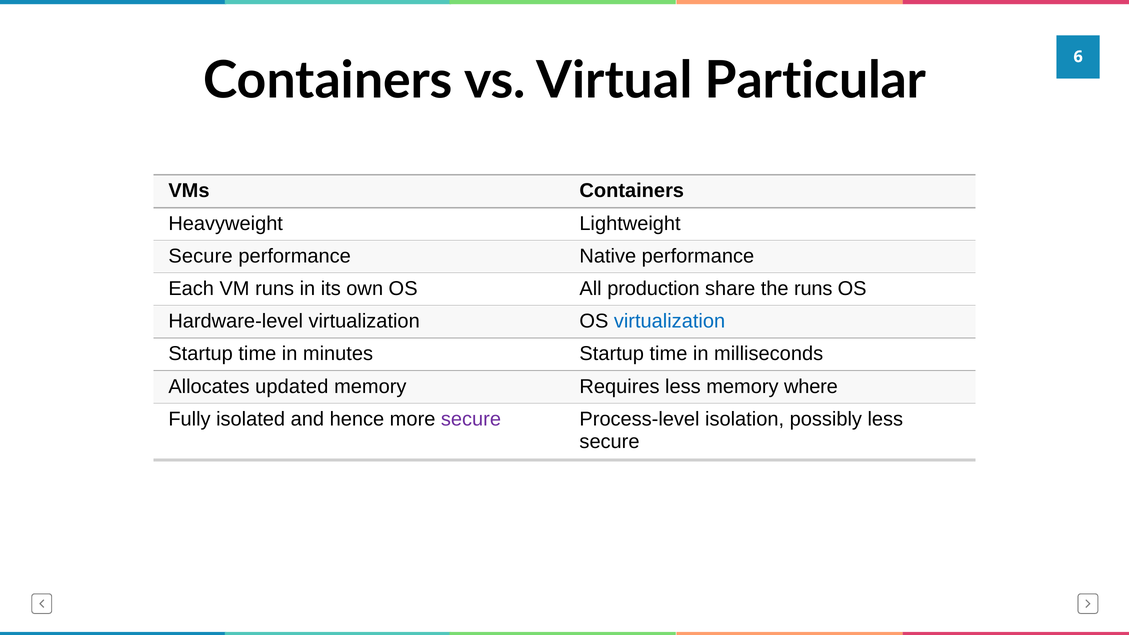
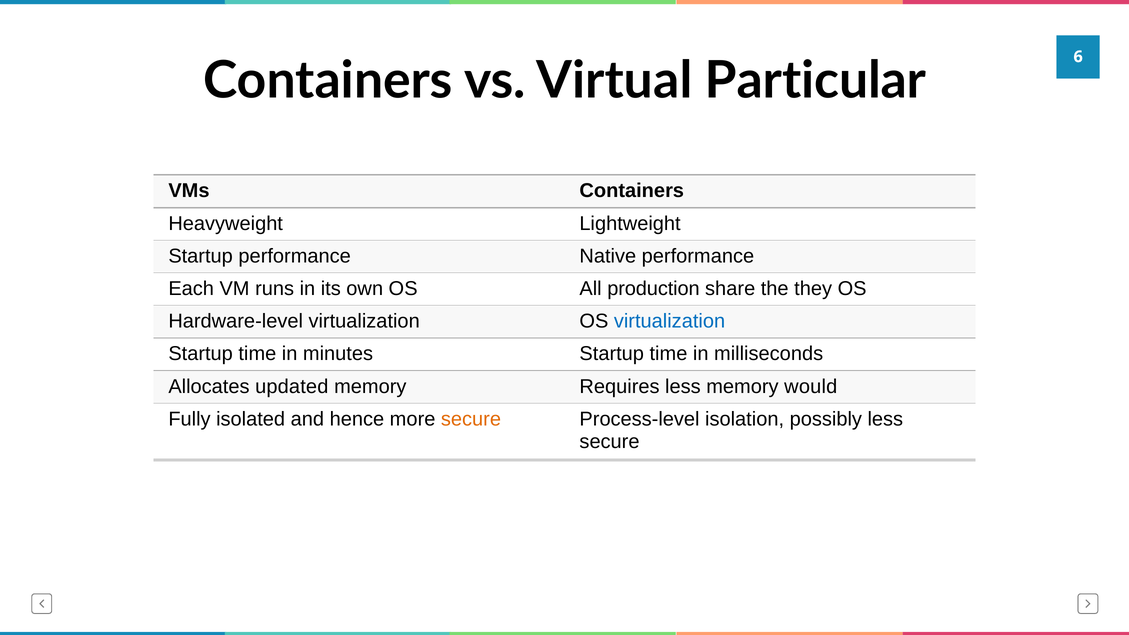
Secure at (201, 256): Secure -> Startup
the runs: runs -> they
where: where -> would
secure at (471, 419) colour: purple -> orange
